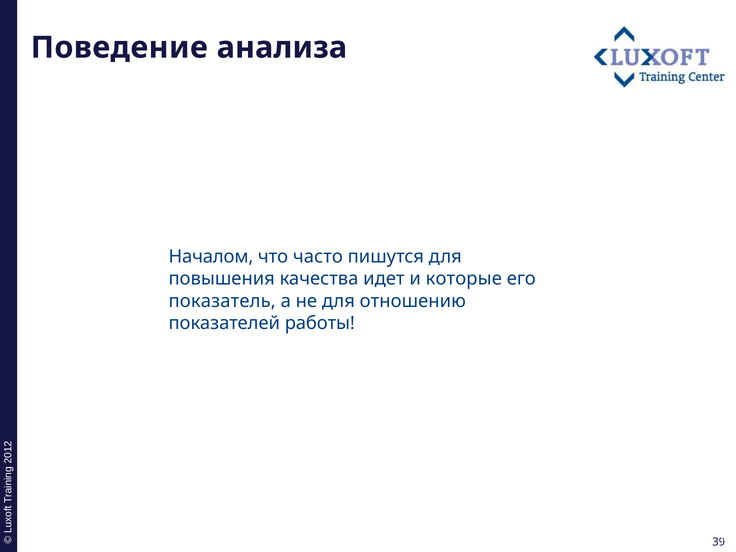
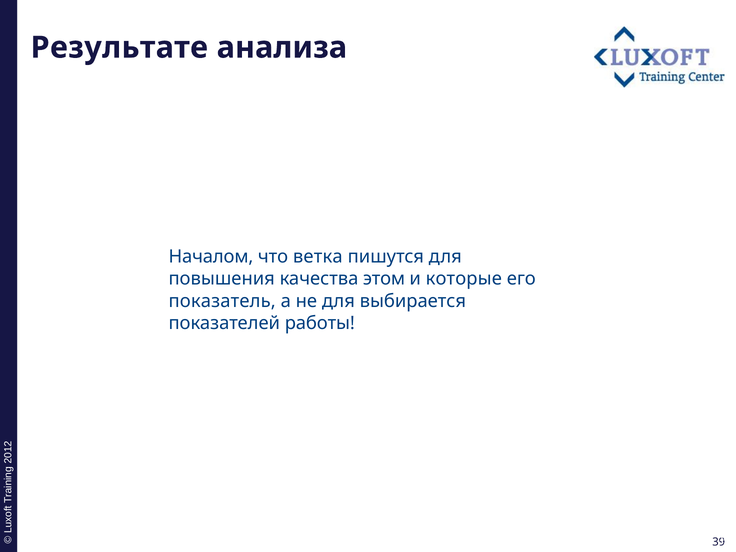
Поведение: Поведение -> Результате
часто: часто -> ветка
идет: идет -> этом
отношению: отношению -> выбирается
